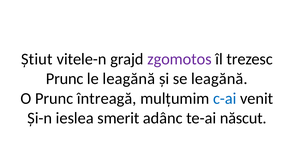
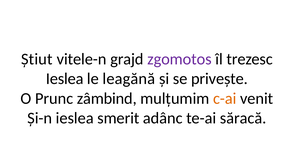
Prunc at (65, 78): Prunc -> Ieslea
se leagănă: leagănă -> privește
întreagă: întreagă -> zâmbind
c-ai colour: blue -> orange
născut: născut -> săracă
